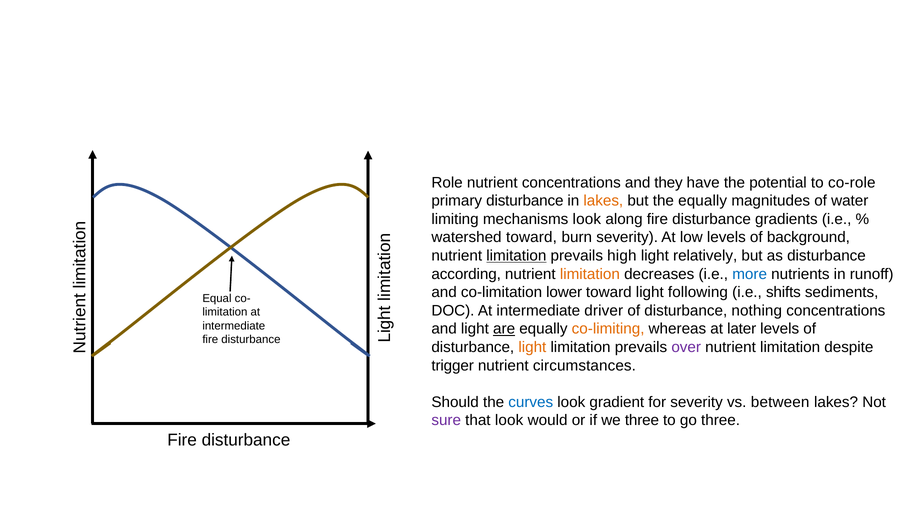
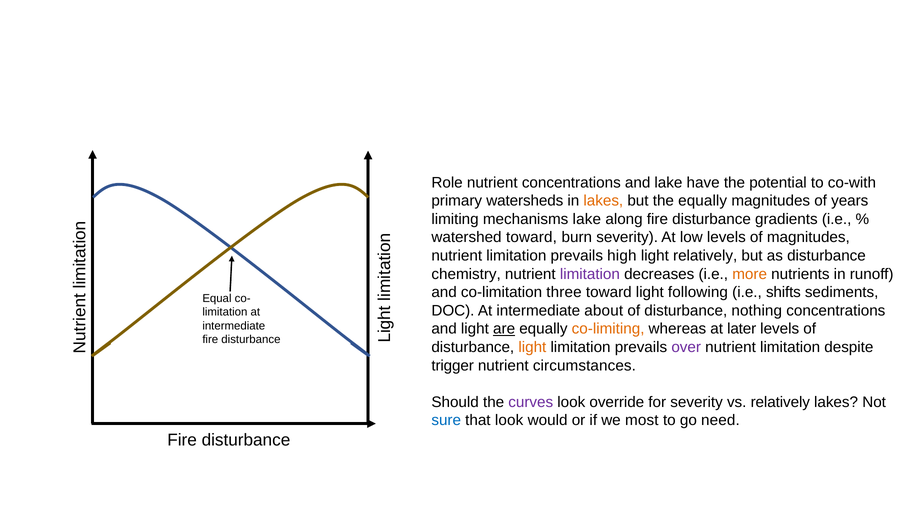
and they: they -> lake
co-role: co-role -> co-with
primary disturbance: disturbance -> watersheds
water: water -> years
mechanisms look: look -> lake
of background: background -> magnitudes
limitation at (516, 256) underline: present -> none
according: according -> chemistry
limitation at (590, 274) colour: orange -> purple
more colour: blue -> orange
lower: lower -> three
driver: driver -> about
curves colour: blue -> purple
gradient: gradient -> override
vs between: between -> relatively
sure colour: purple -> blue
we three: three -> most
go three: three -> need
